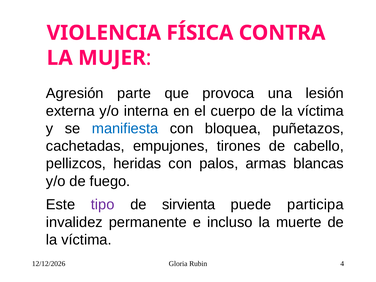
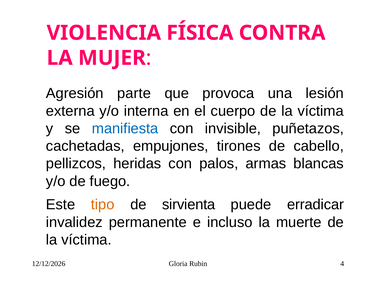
bloquea: bloquea -> invisible
tipo colour: purple -> orange
participa: participa -> erradicar
